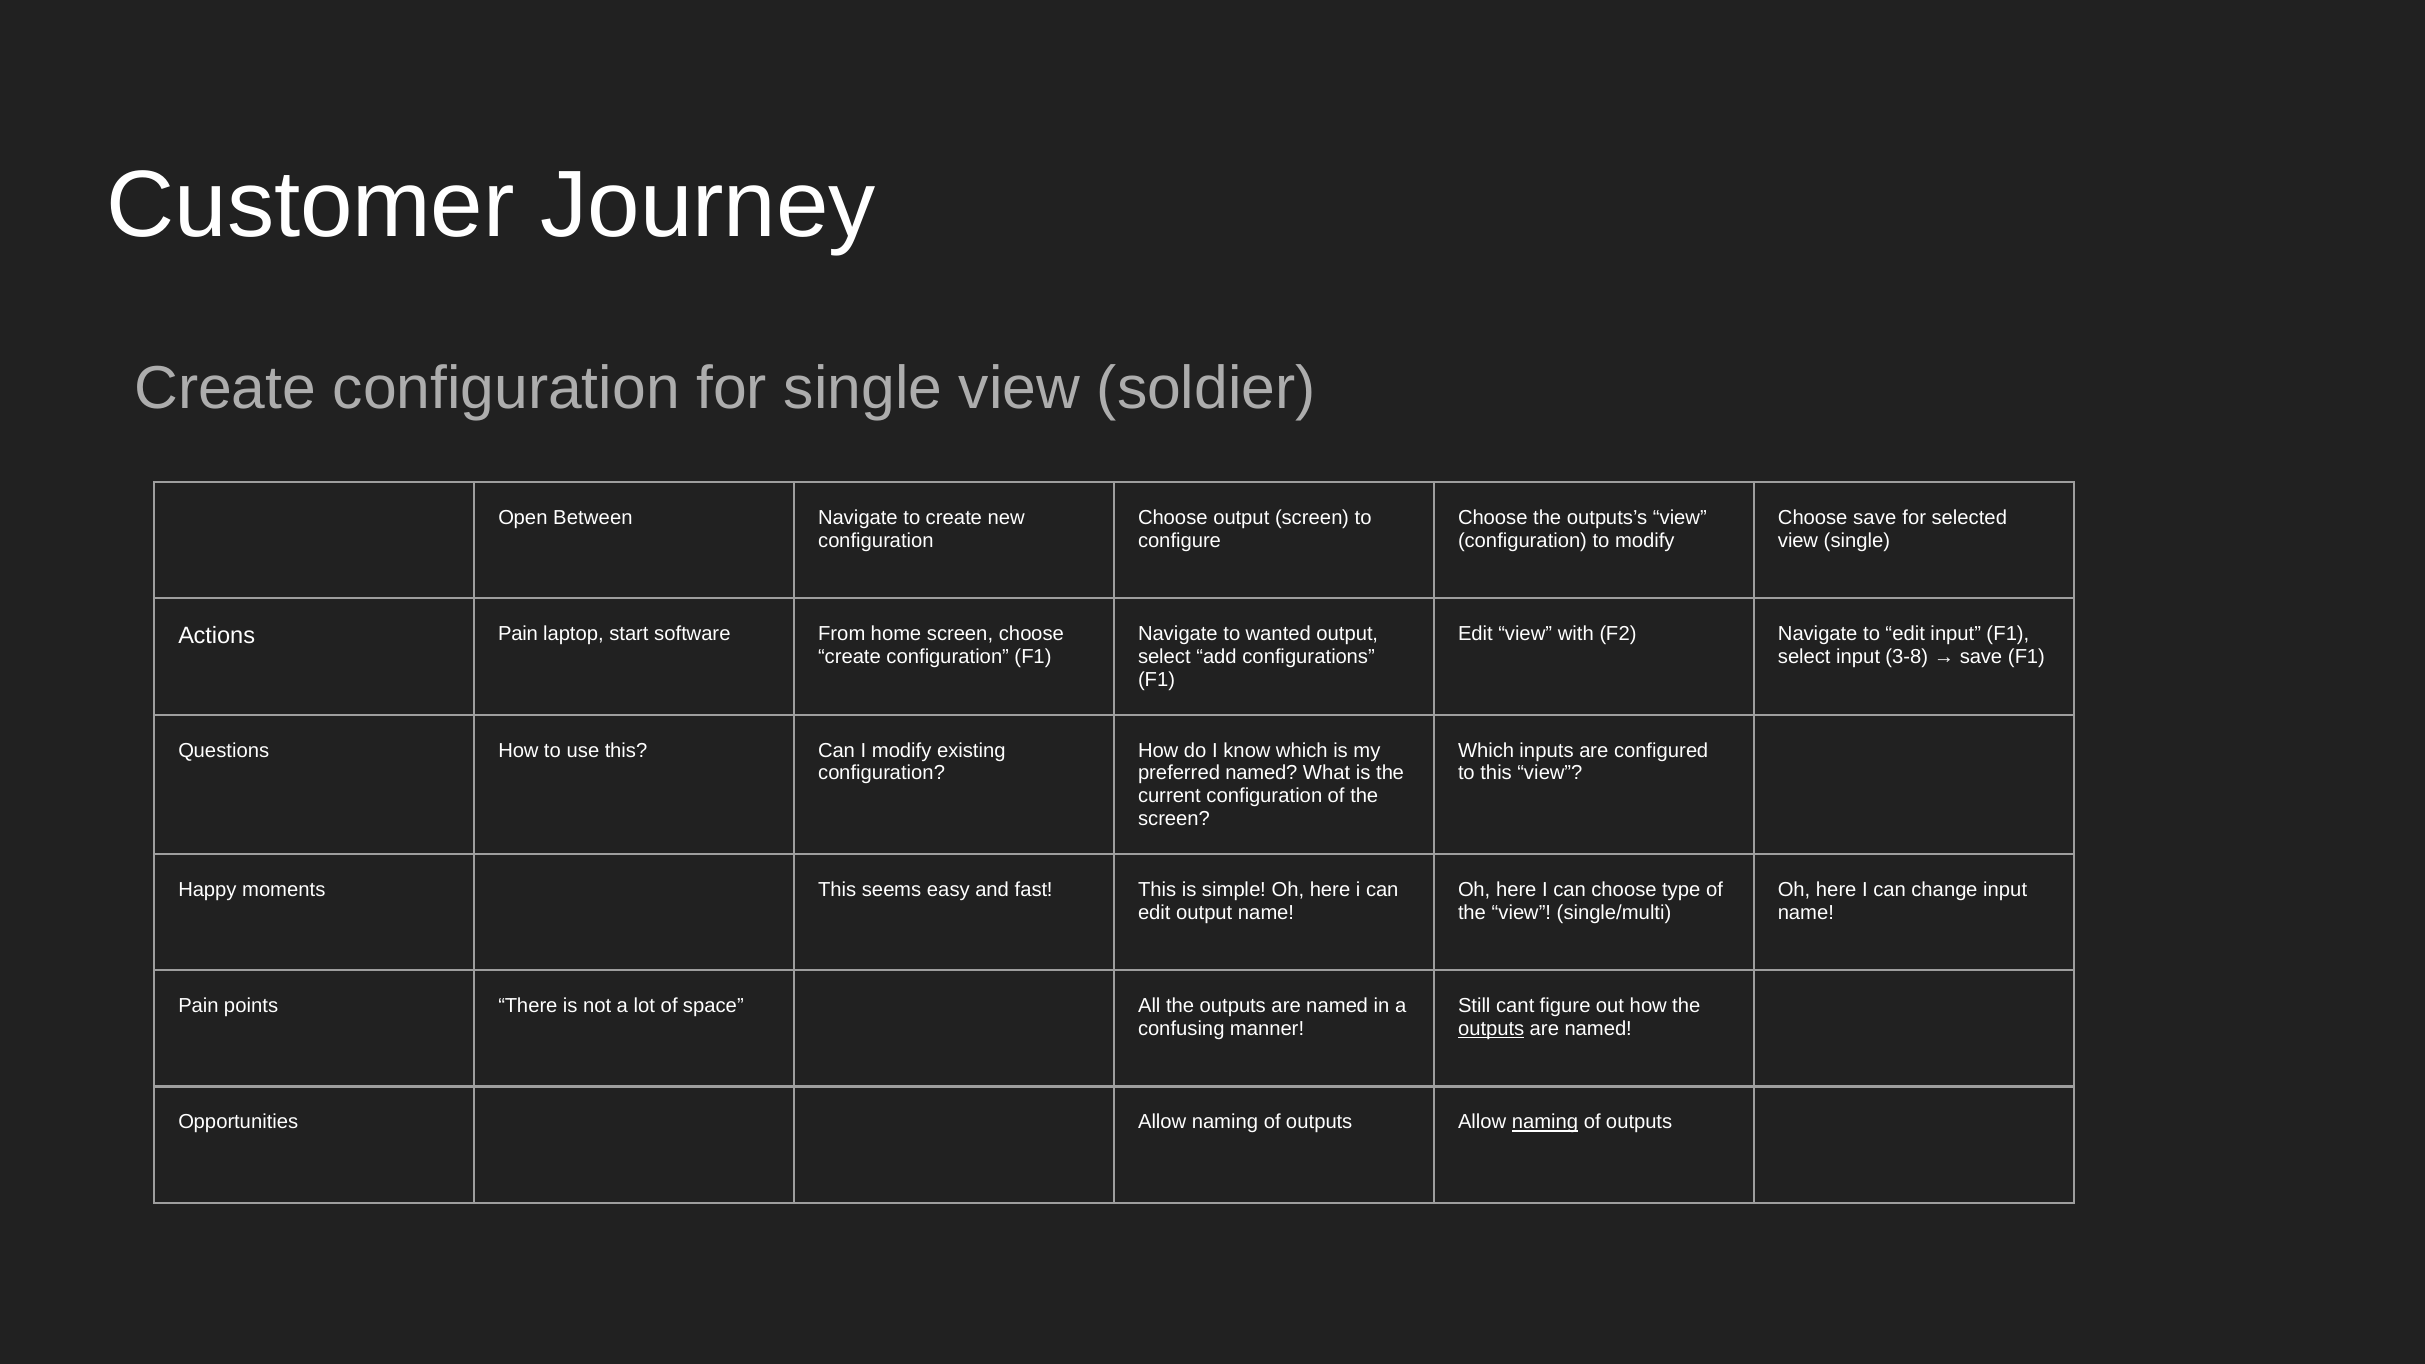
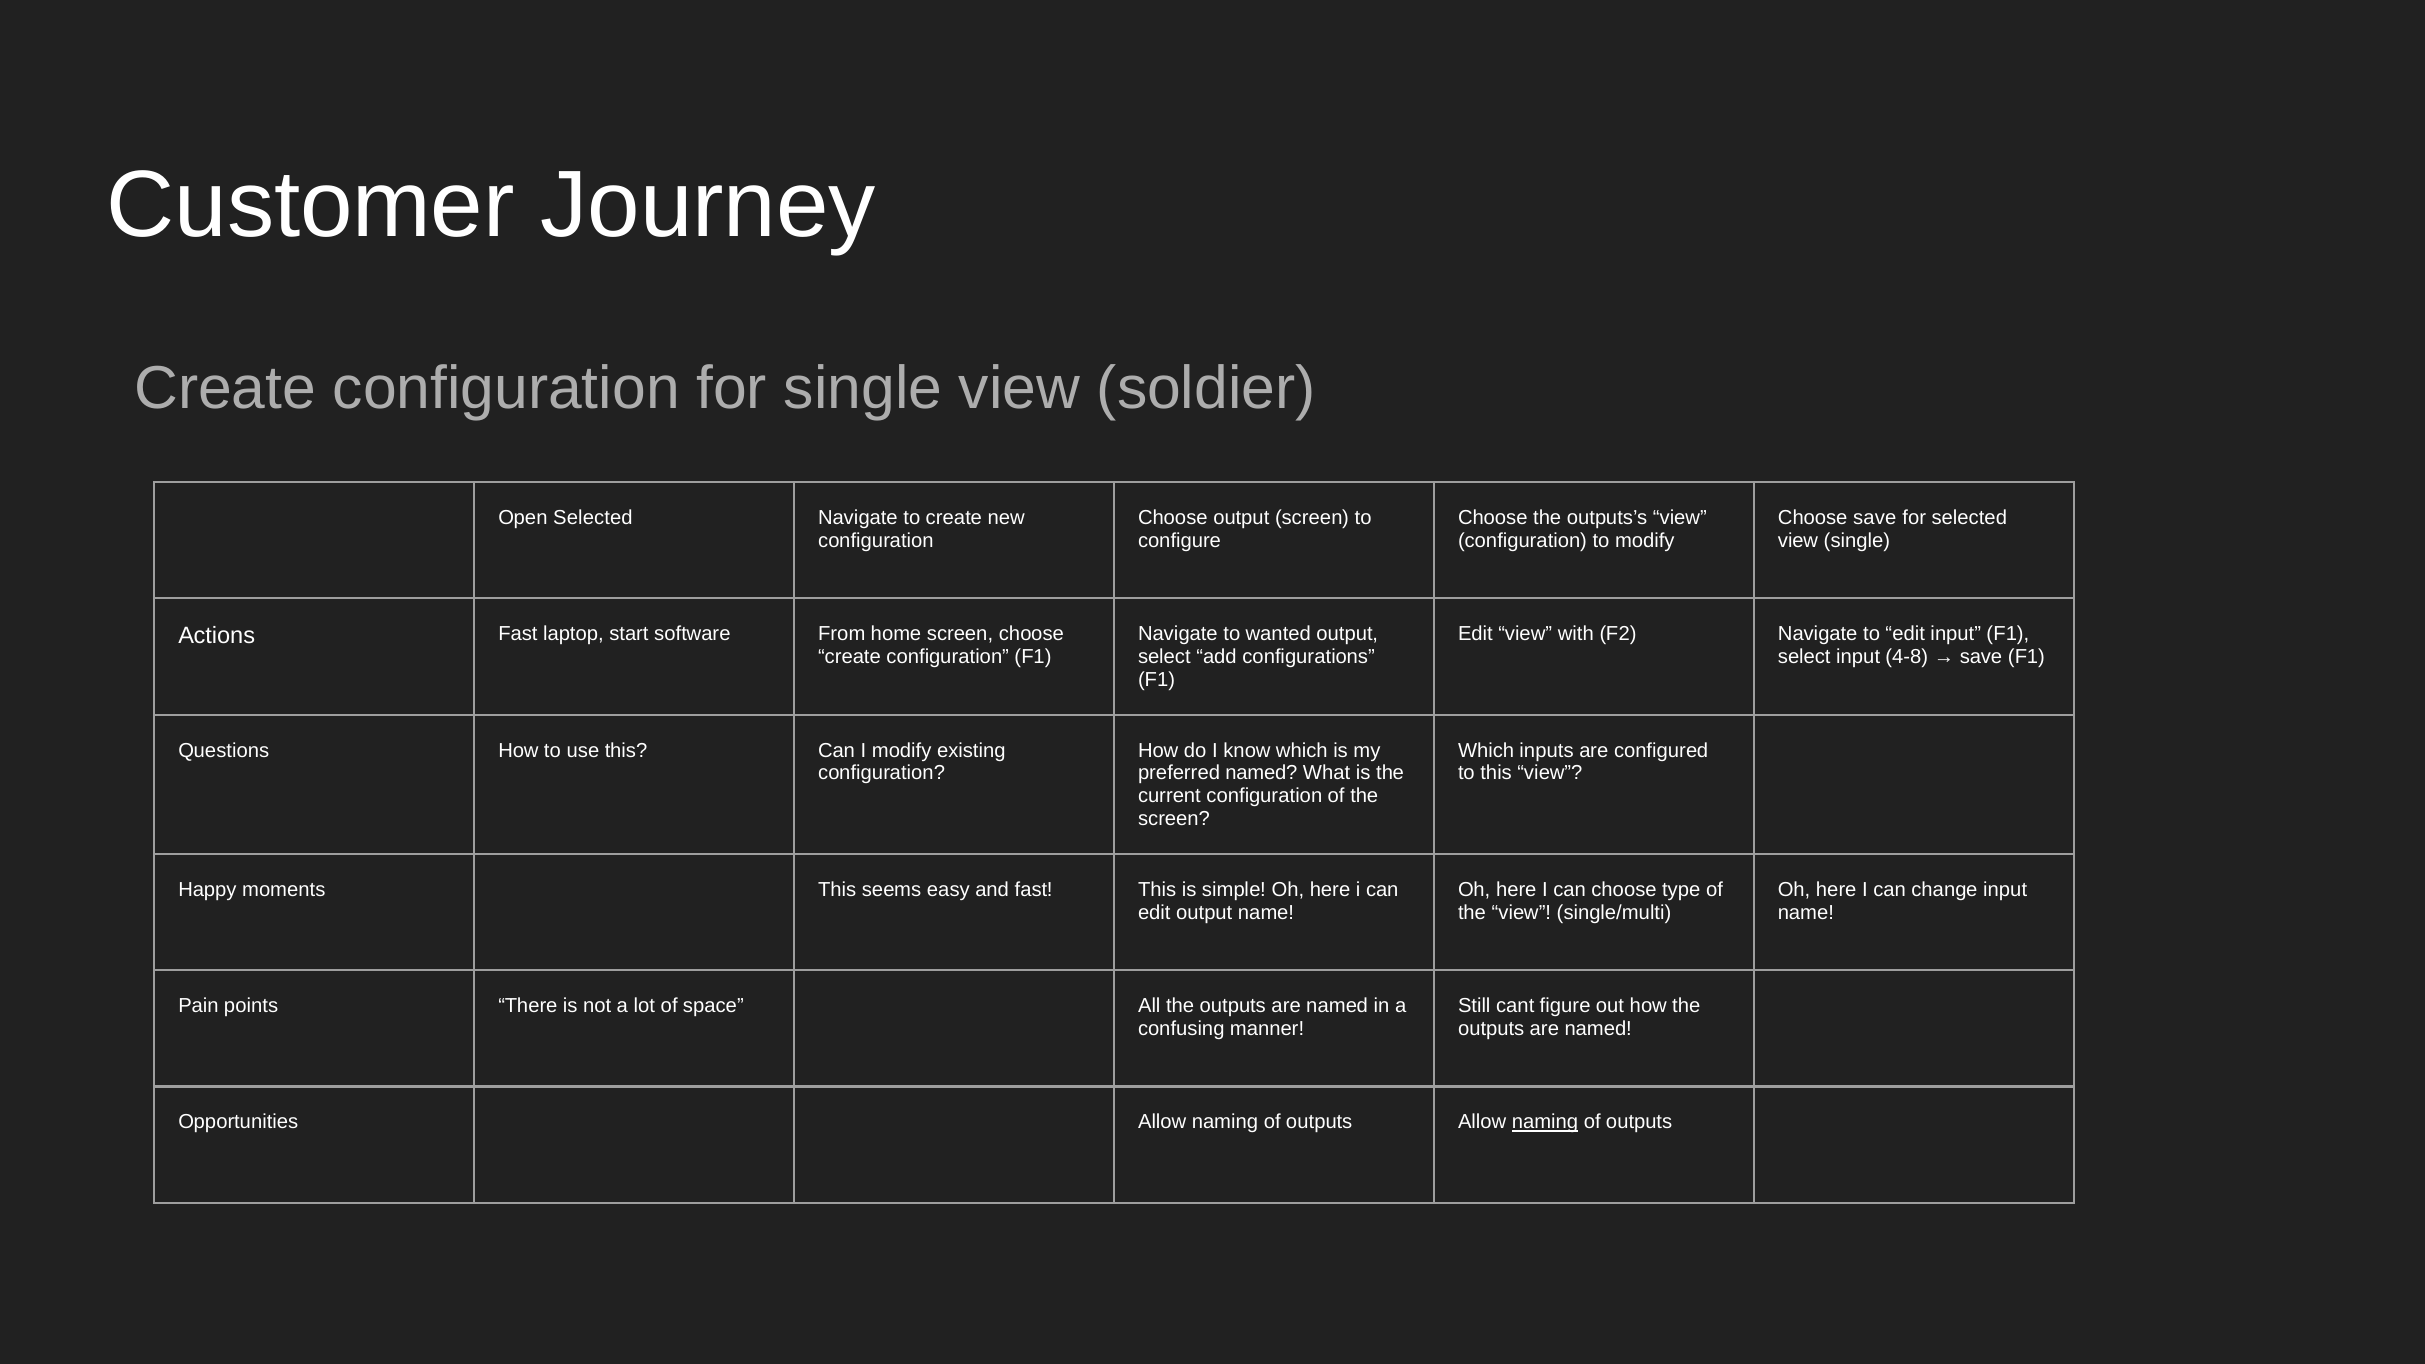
Open Between: Between -> Selected
Actions Pain: Pain -> Fast
3-8: 3-8 -> 4-8
outputs at (1491, 1029) underline: present -> none
